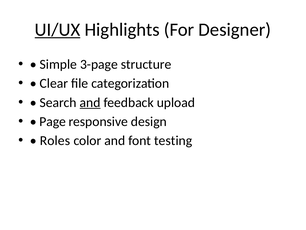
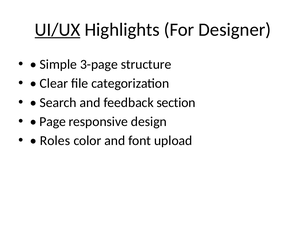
and at (90, 102) underline: present -> none
upload: upload -> section
testing: testing -> upload
